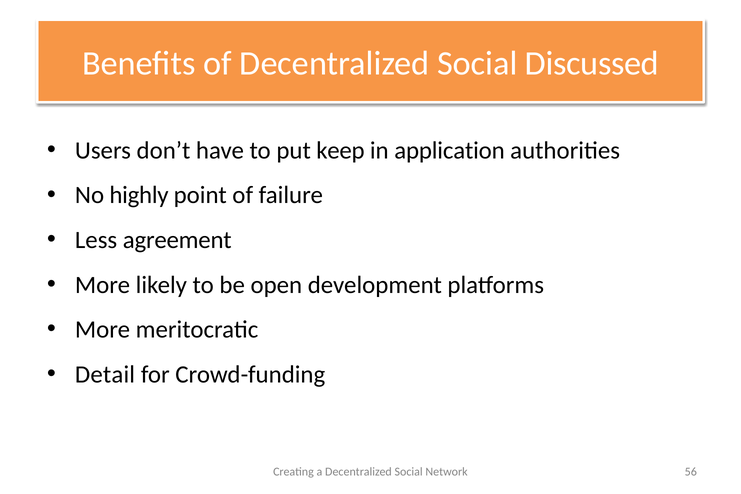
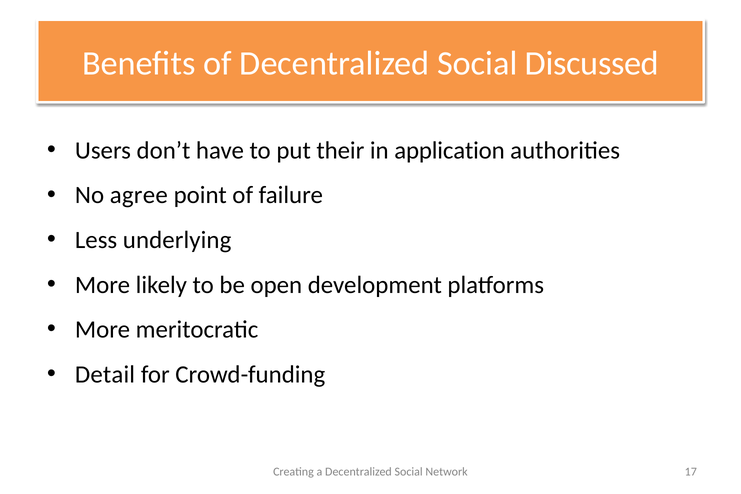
keep: keep -> their
highly: highly -> agree
agreement: agreement -> underlying
56: 56 -> 17
